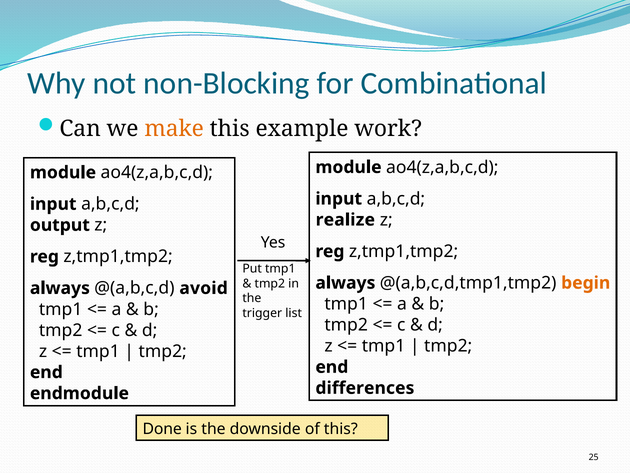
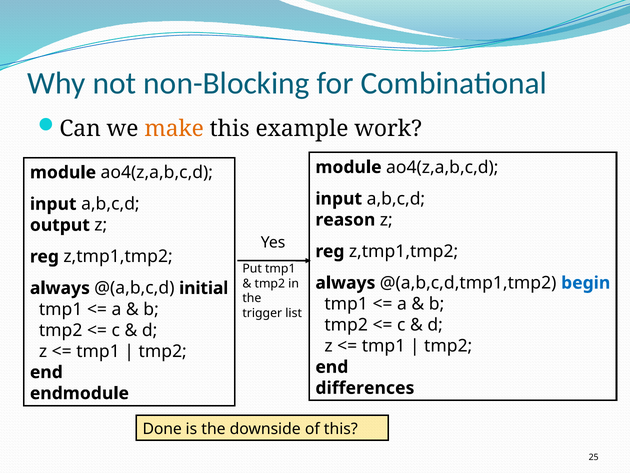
realize: realize -> reason
begin colour: orange -> blue
avoid: avoid -> initial
